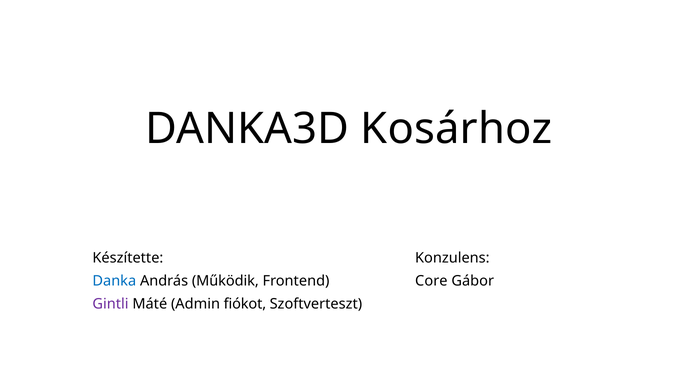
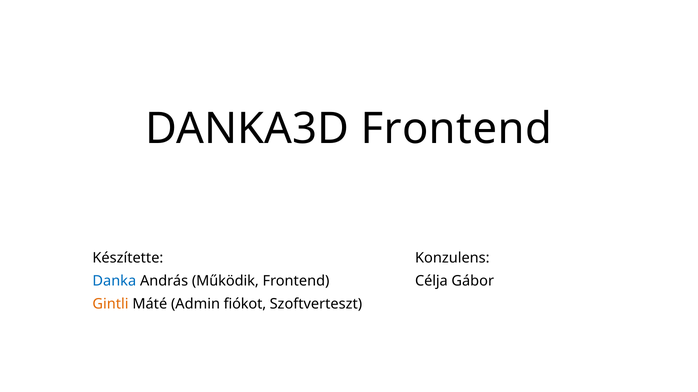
DANKA3D Kosárhoz: Kosárhoz -> Frontend
Core: Core -> Célja
Gintli colour: purple -> orange
